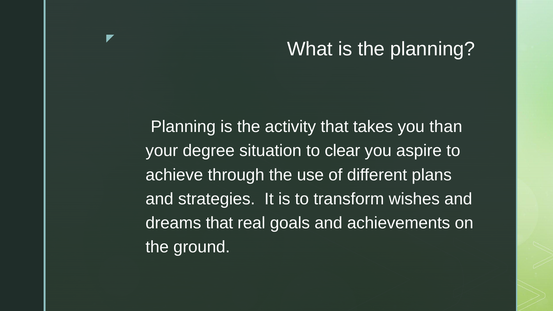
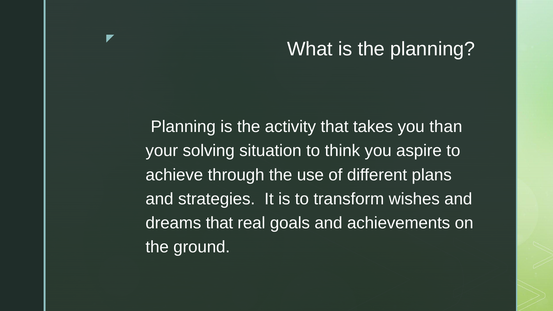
degree: degree -> solving
clear: clear -> think
